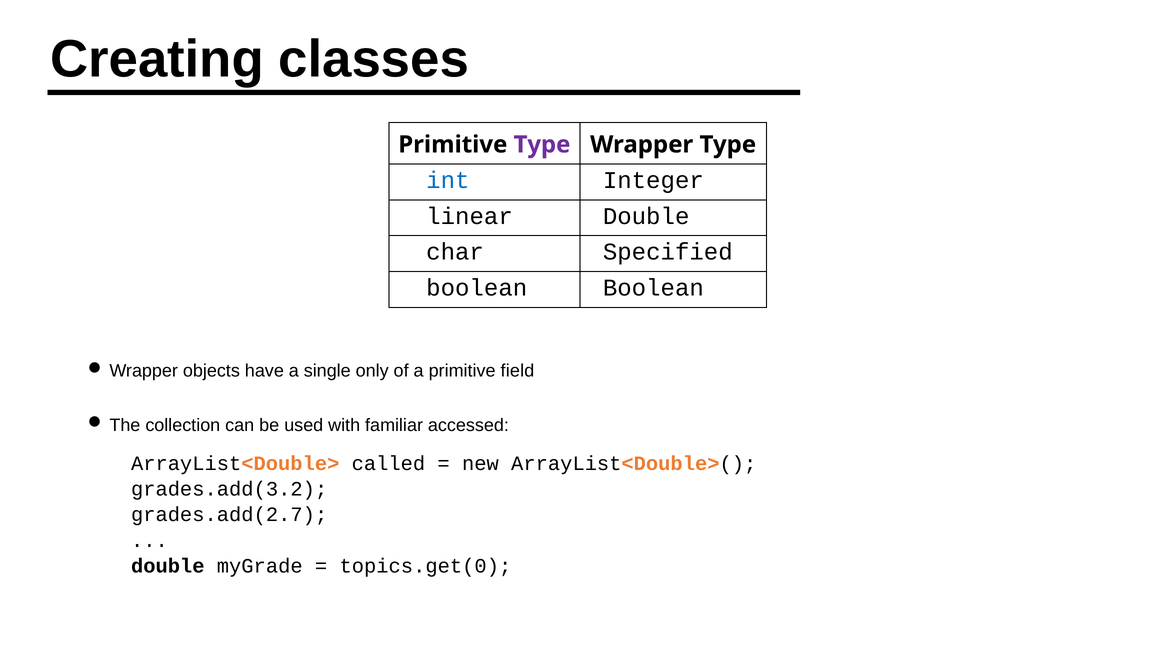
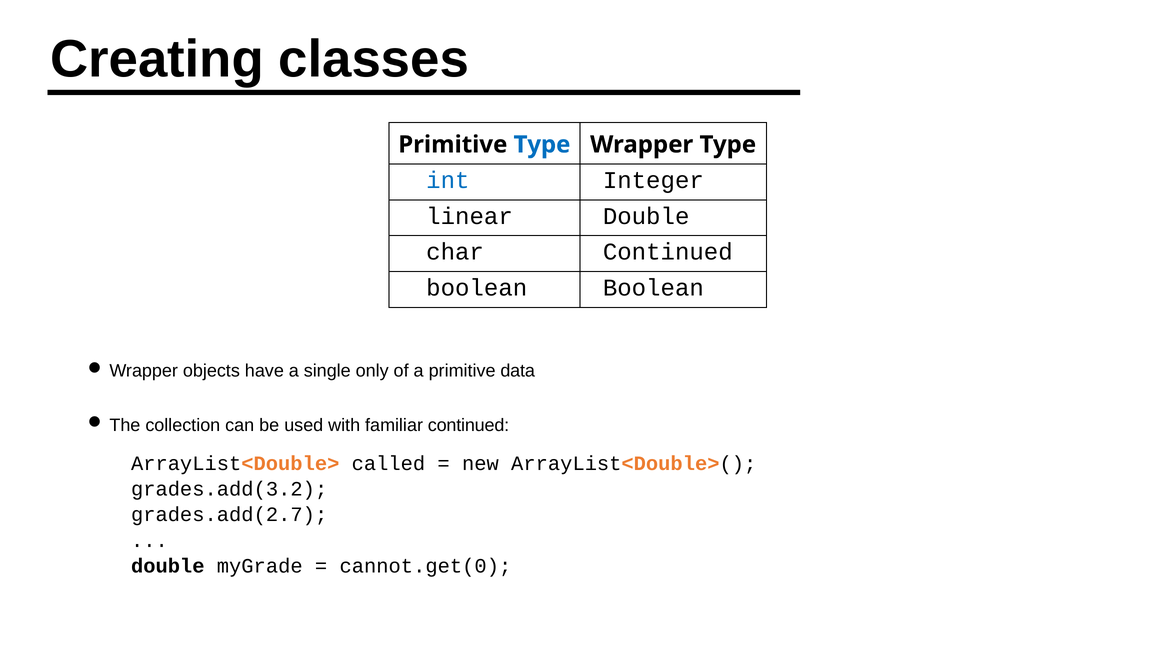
Type at (542, 145) colour: purple -> blue
char Specified: Specified -> Continued
field: field -> data
familiar accessed: accessed -> continued
topics.get(0: topics.get(0 -> cannot.get(0
